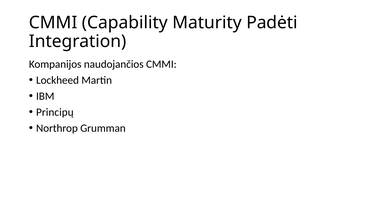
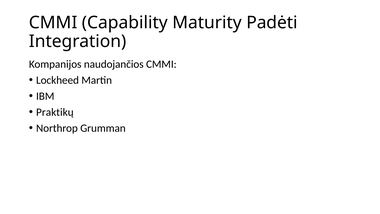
Principų: Principų -> Praktikų
